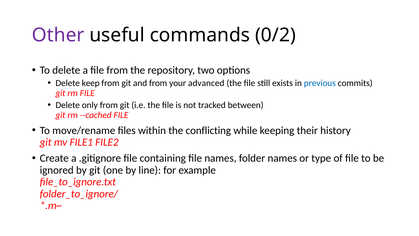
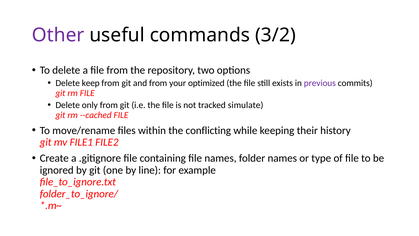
0/2: 0/2 -> 3/2
advanced: advanced -> optimized
previous colour: blue -> purple
between: between -> simulate
